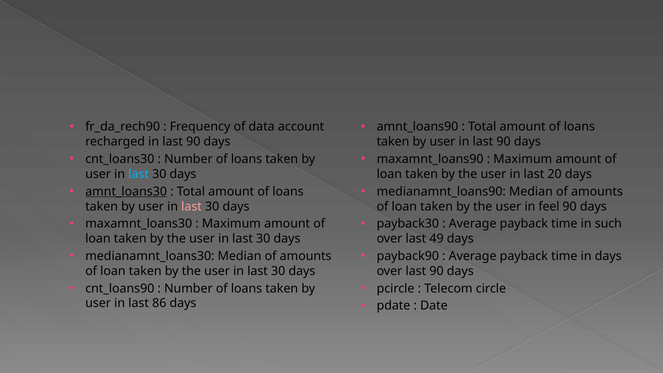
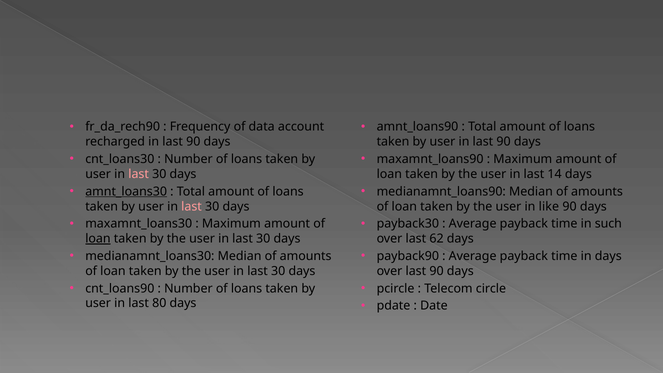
last at (139, 174) colour: light blue -> pink
20: 20 -> 14
feel: feel -> like
loan at (98, 239) underline: none -> present
49: 49 -> 62
86: 86 -> 80
